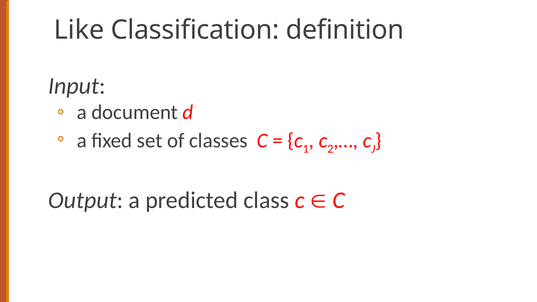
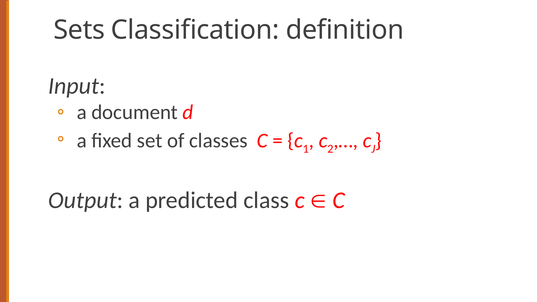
Like: Like -> Sets
